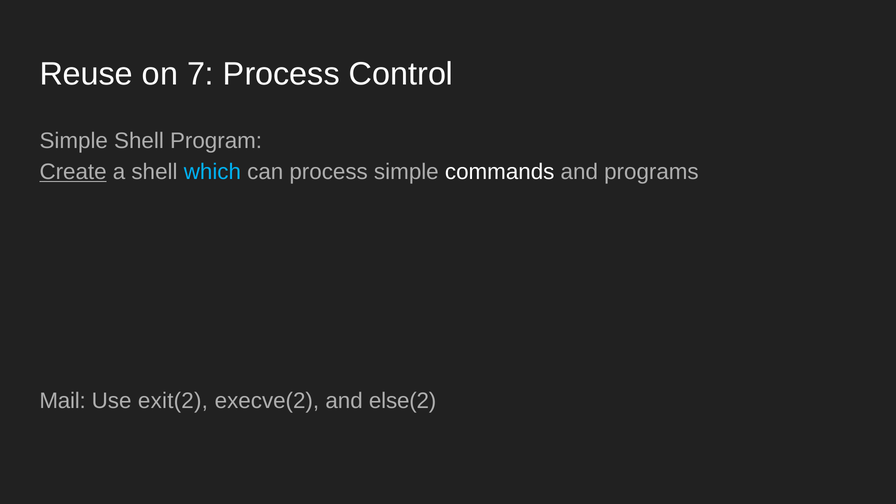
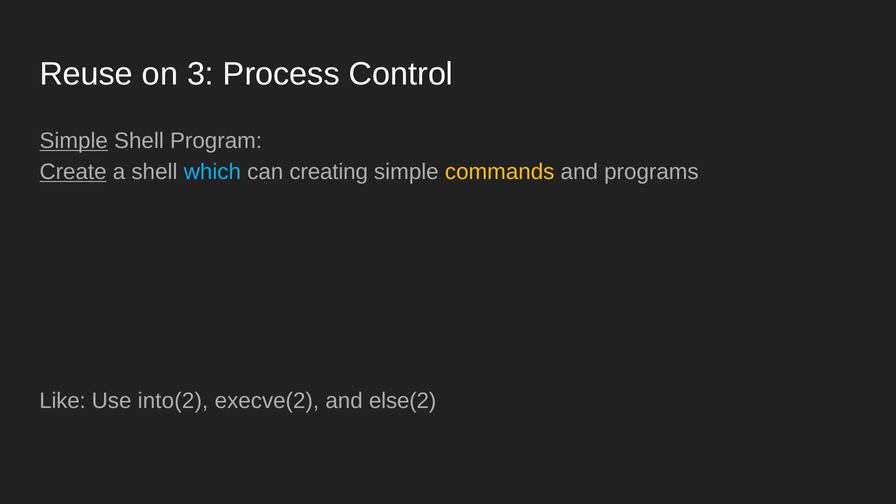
7: 7 -> 3
Simple at (74, 141) underline: none -> present
can process: process -> creating
commands colour: white -> yellow
Mail: Mail -> Like
exit(2: exit(2 -> into(2
